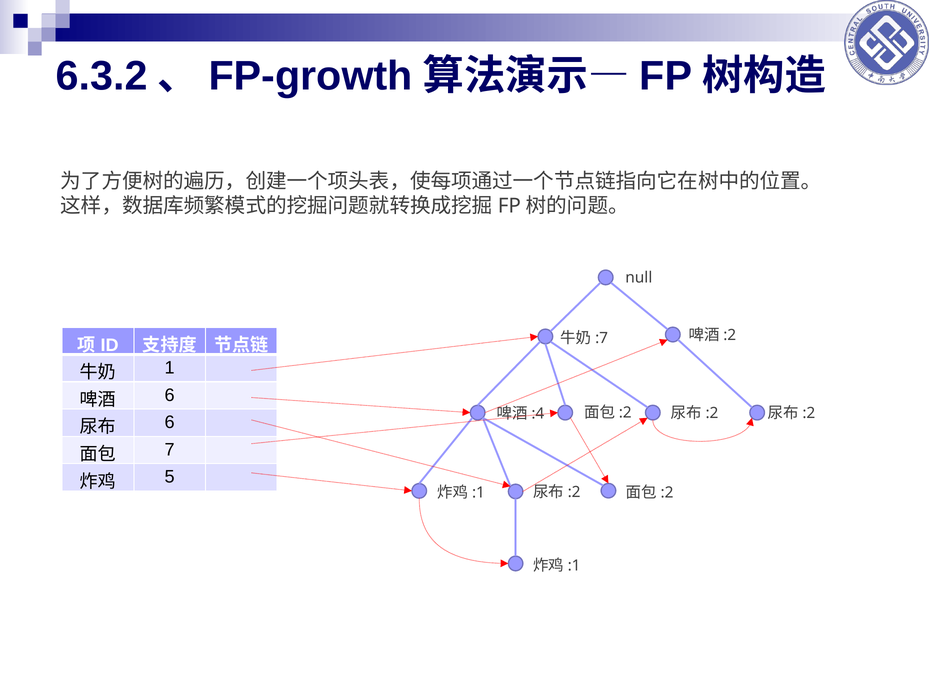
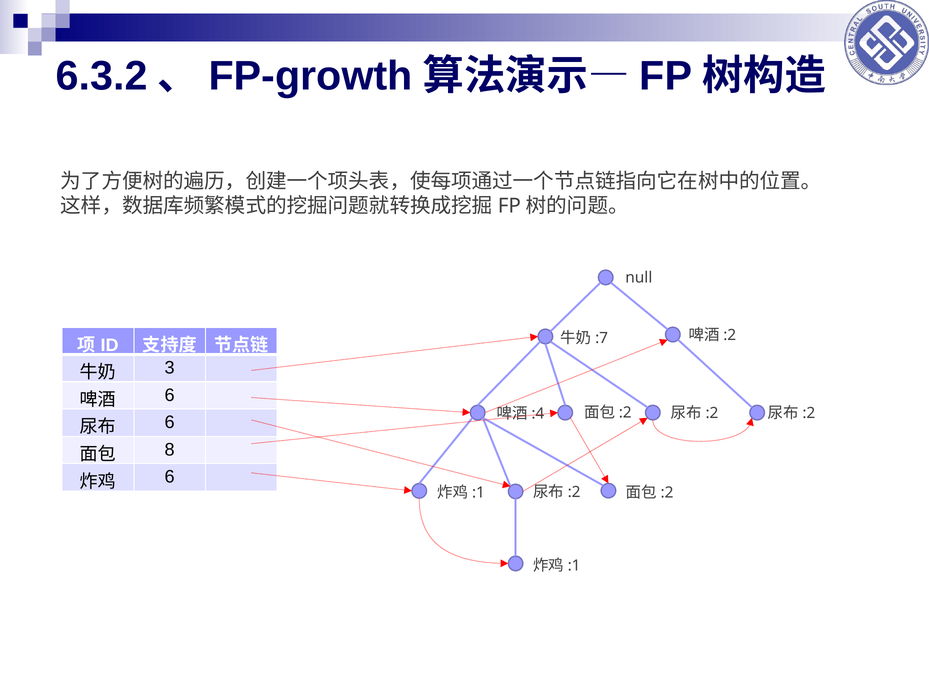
1: 1 -> 3
7: 7 -> 8
5 at (170, 477): 5 -> 6
